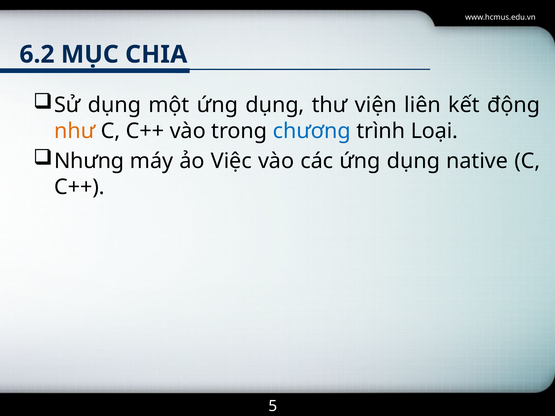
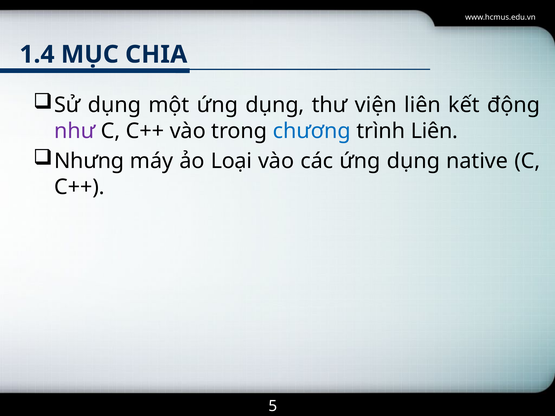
6.2: 6.2 -> 1.4
như colour: orange -> purple
trình Loại: Loại -> Liên
Việc: Việc -> Loại
